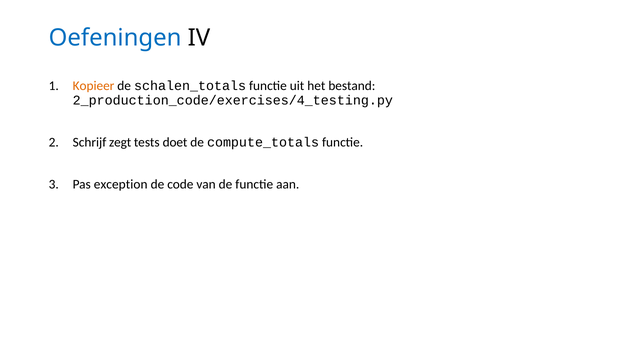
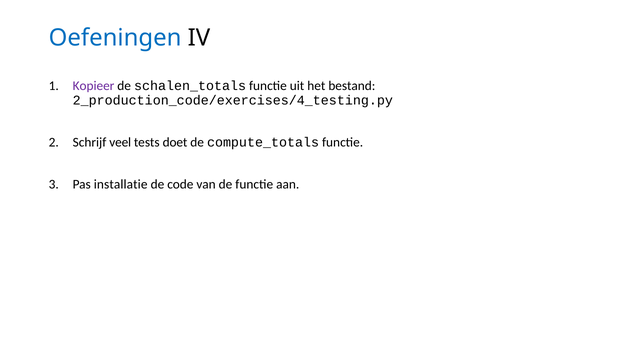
Kopieer colour: orange -> purple
zegt: zegt -> veel
exception: exception -> installatie
